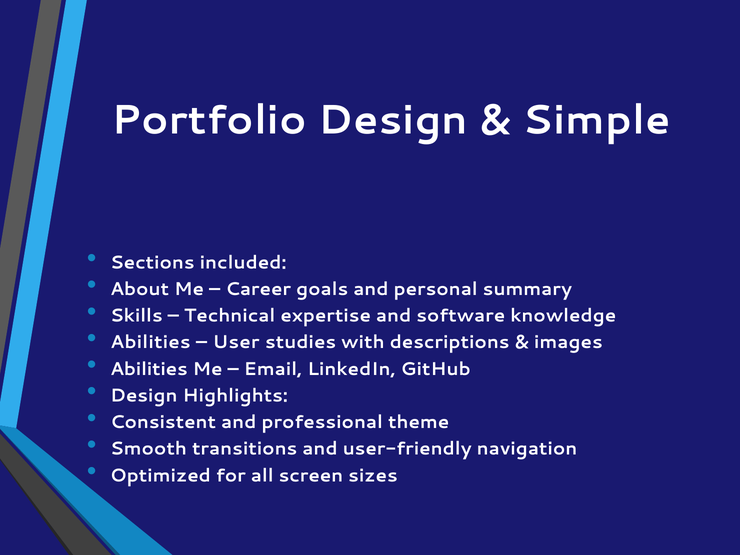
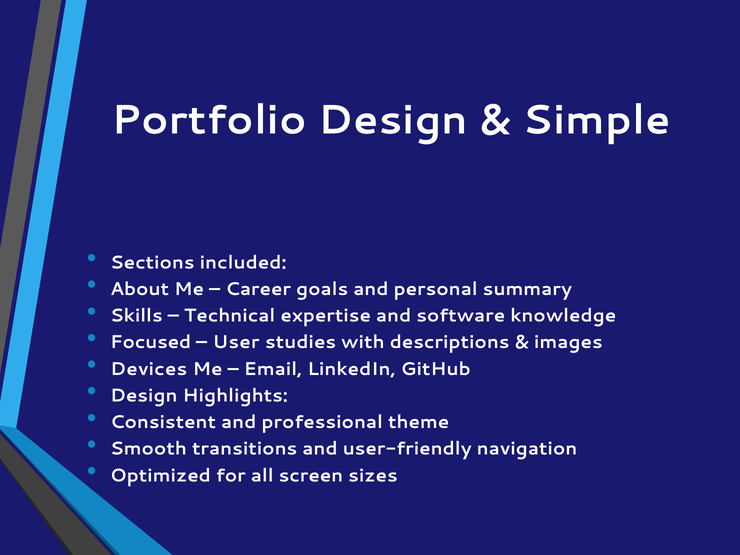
Abilities at (150, 342): Abilities -> Focused
Abilities at (149, 369): Abilities -> Devices
